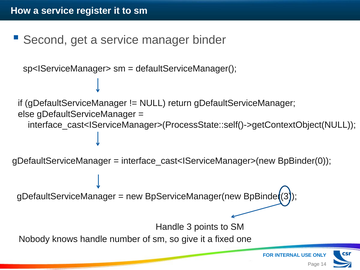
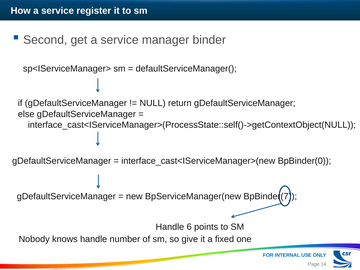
BpBinder(3: BpBinder(3 -> BpBinder(7
3: 3 -> 6
